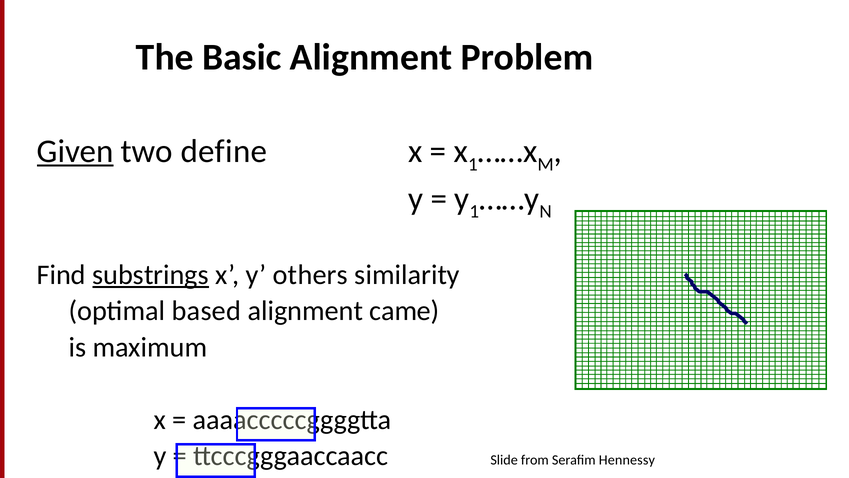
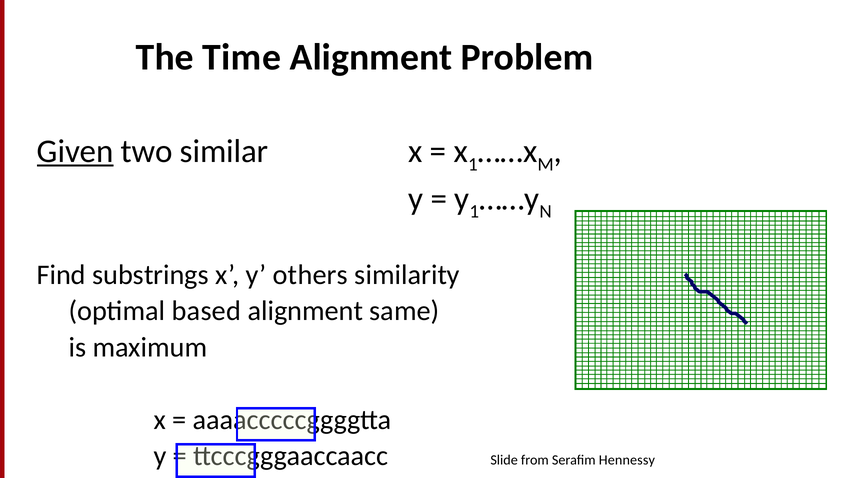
Basic: Basic -> Time
define: define -> similar
substrings underline: present -> none
came: came -> same
